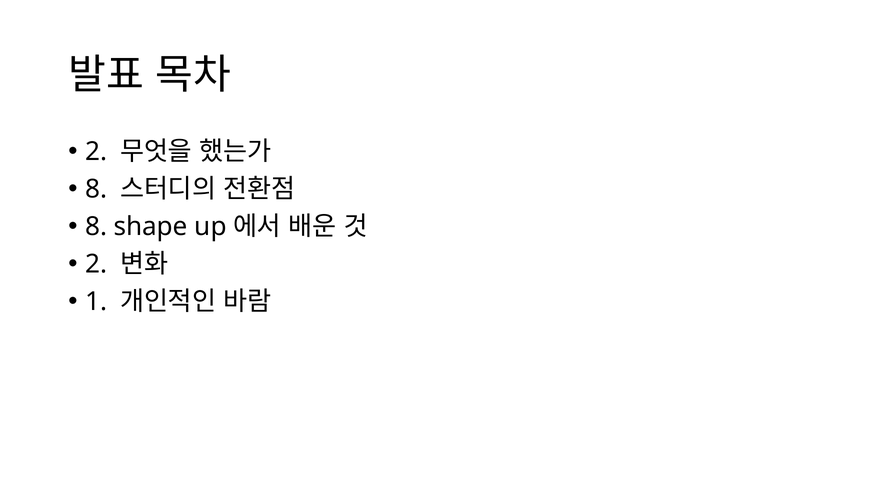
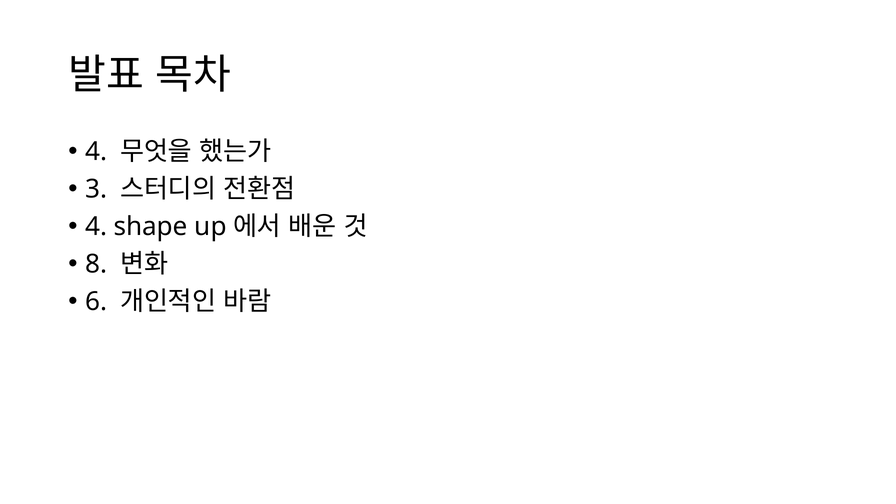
2 at (96, 151): 2 -> 4
8 at (96, 189): 8 -> 3
8 at (96, 226): 8 -> 4
2 at (96, 264): 2 -> 8
1: 1 -> 6
